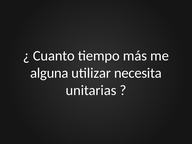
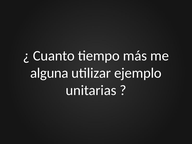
necesita: necesita -> ejemplo
